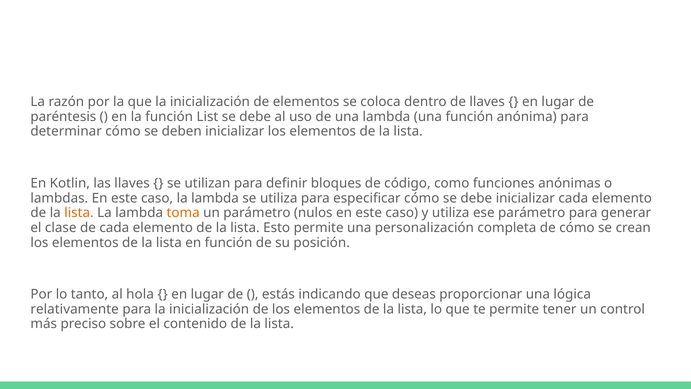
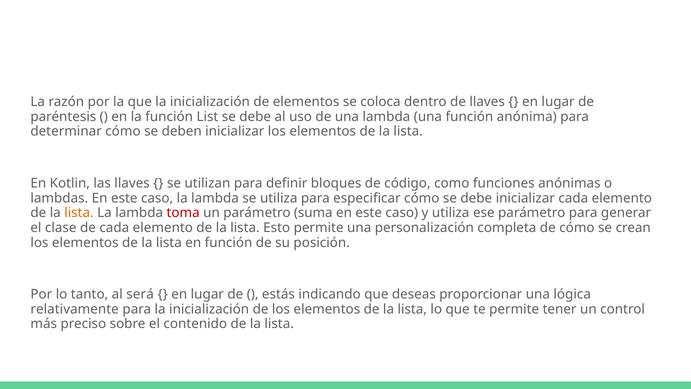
toma colour: orange -> red
nulos: nulos -> suma
hola: hola -> será
